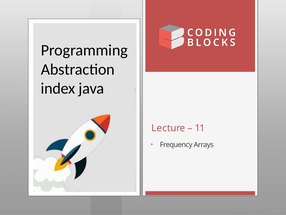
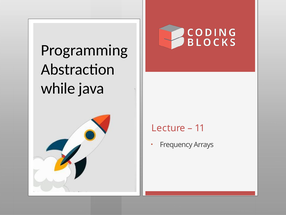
index: index -> while
